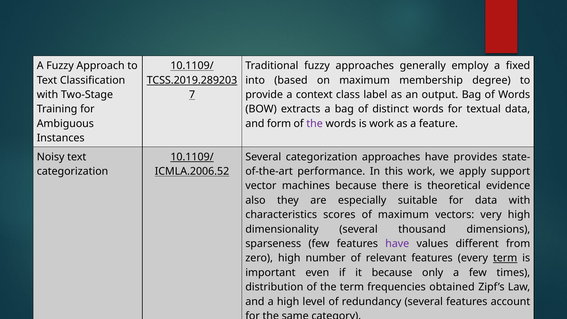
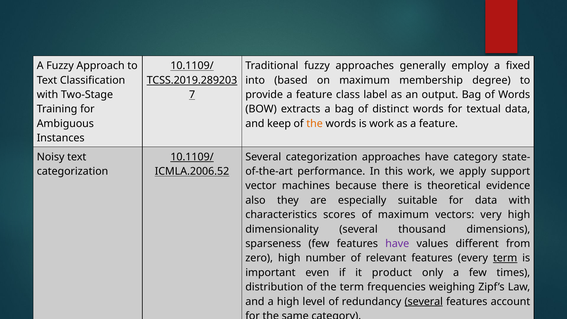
provide a context: context -> feature
form: form -> keep
the at (315, 124) colour: purple -> orange
have provides: provides -> category
it because: because -> product
obtained: obtained -> weighing
several at (424, 301) underline: none -> present
